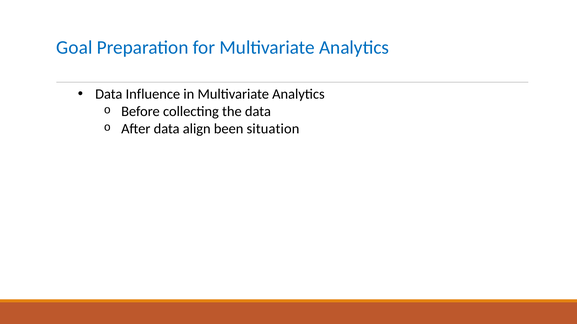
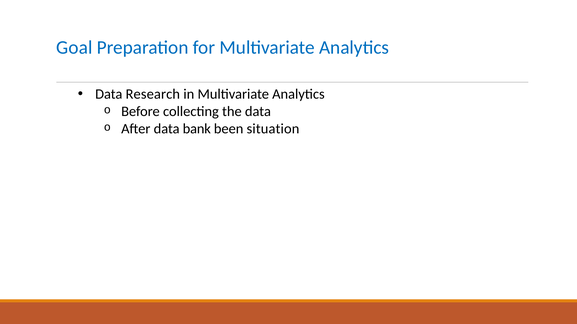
Influence: Influence -> Research
align: align -> bank
